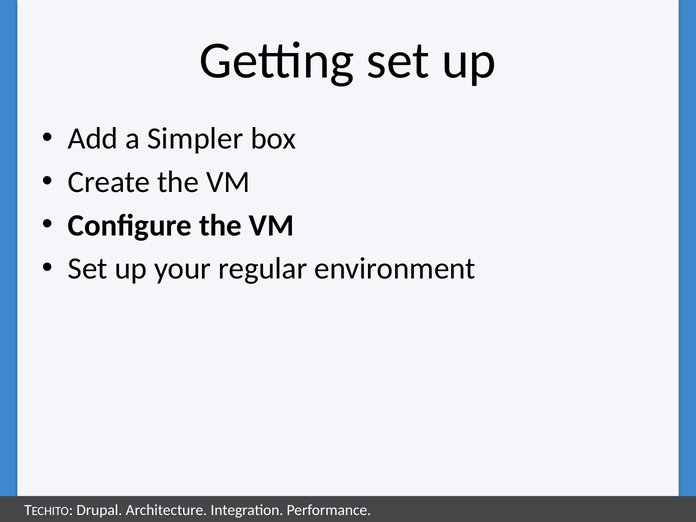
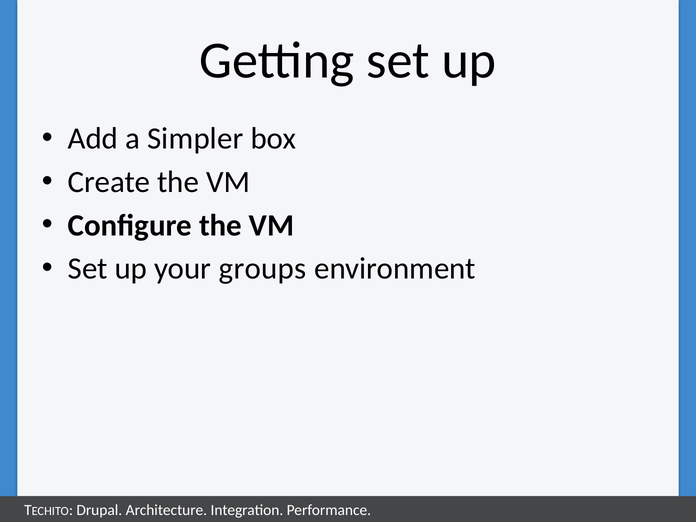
regular: regular -> groups
